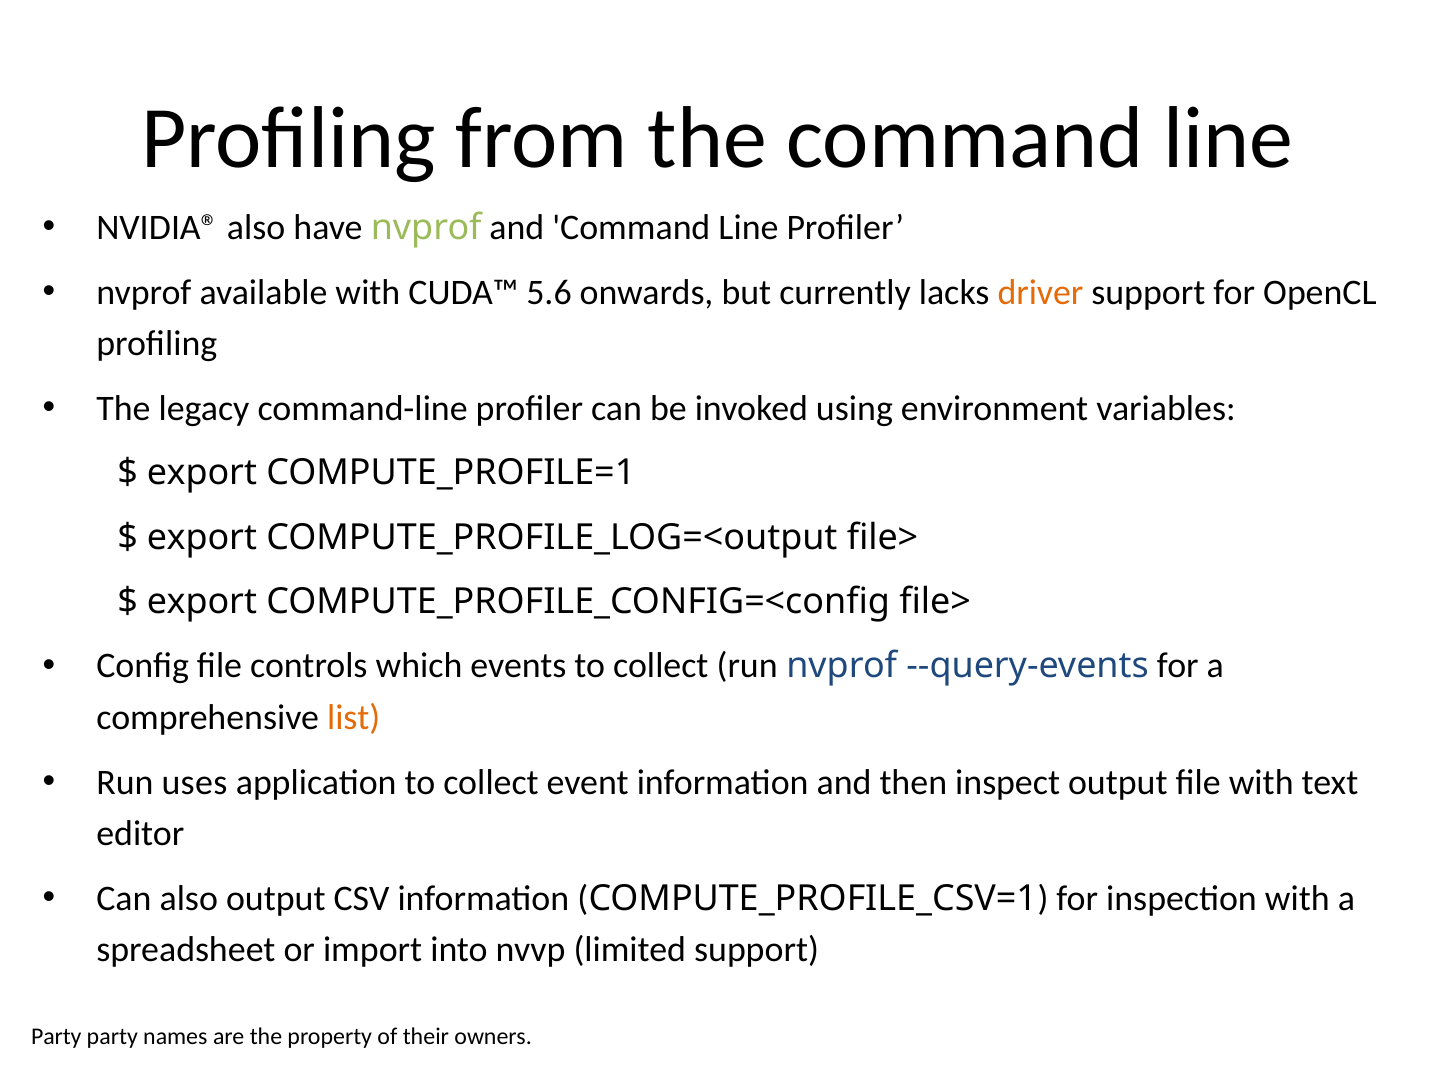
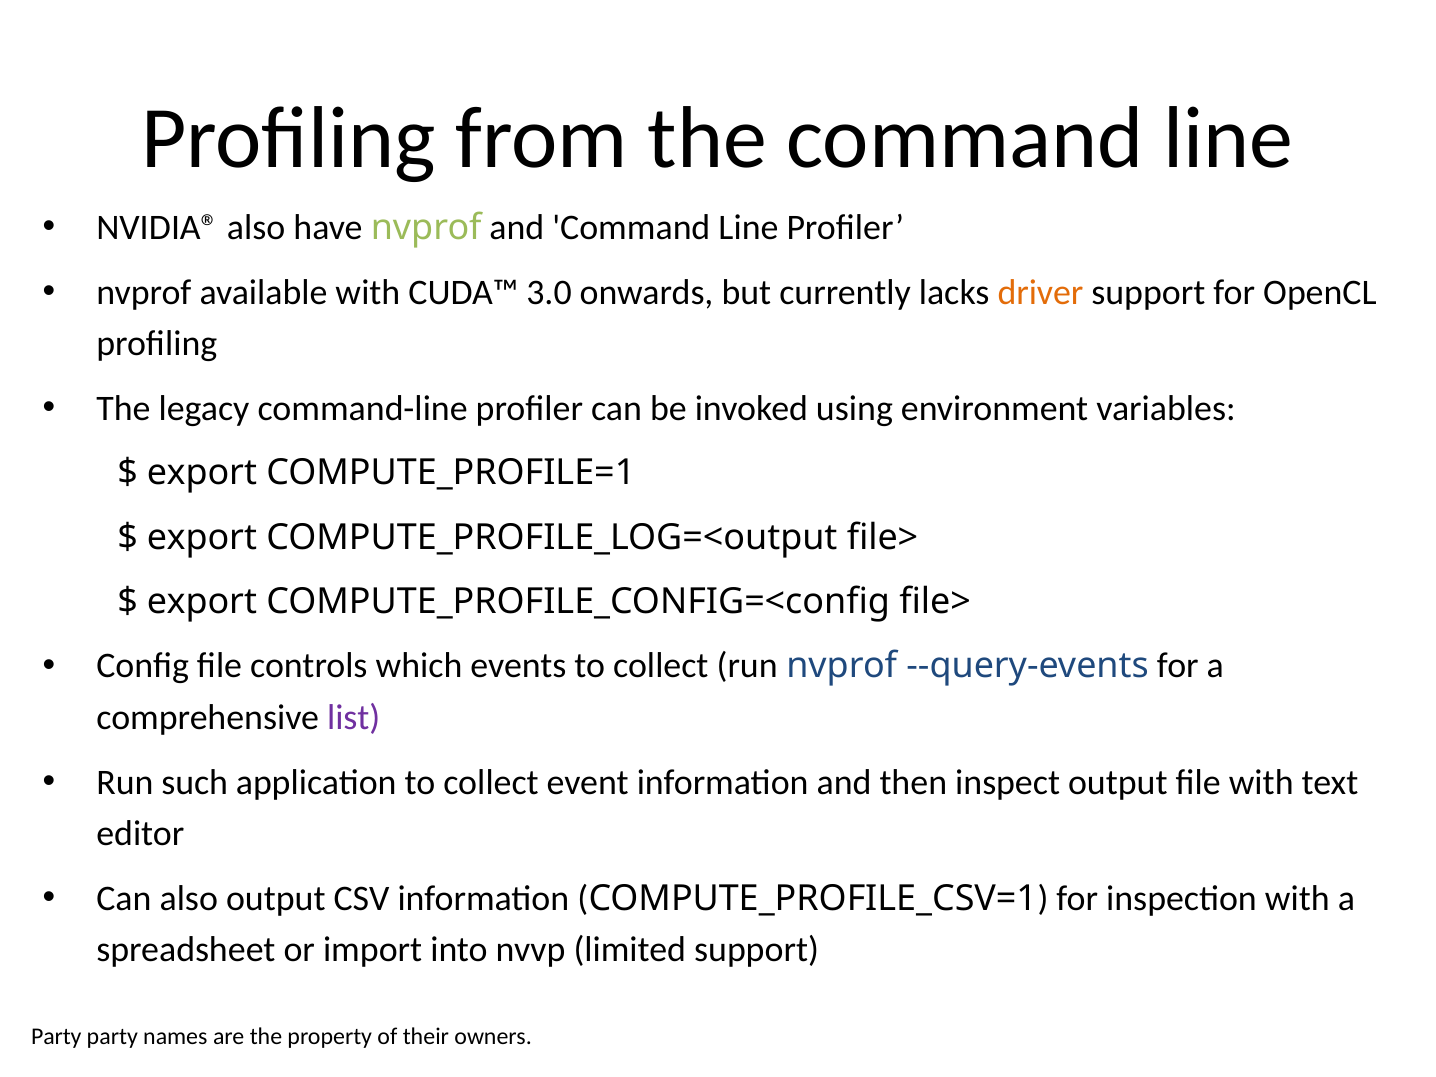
5.6: 5.6 -> 3.0
list colour: orange -> purple
uses: uses -> such
